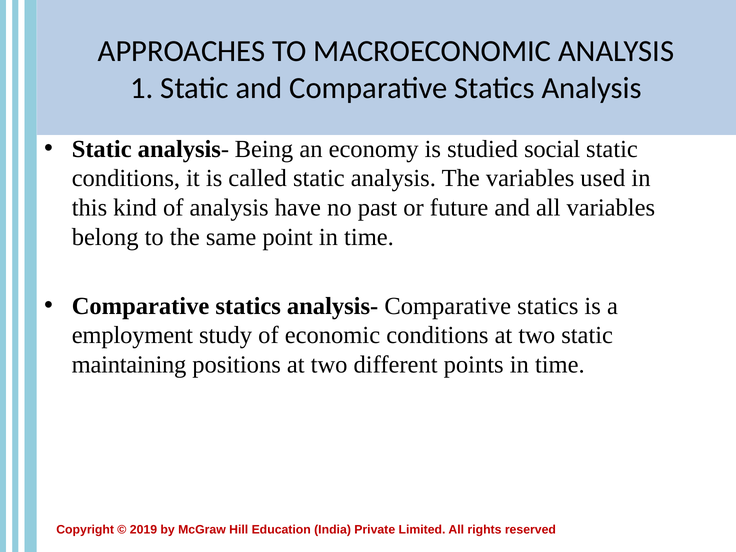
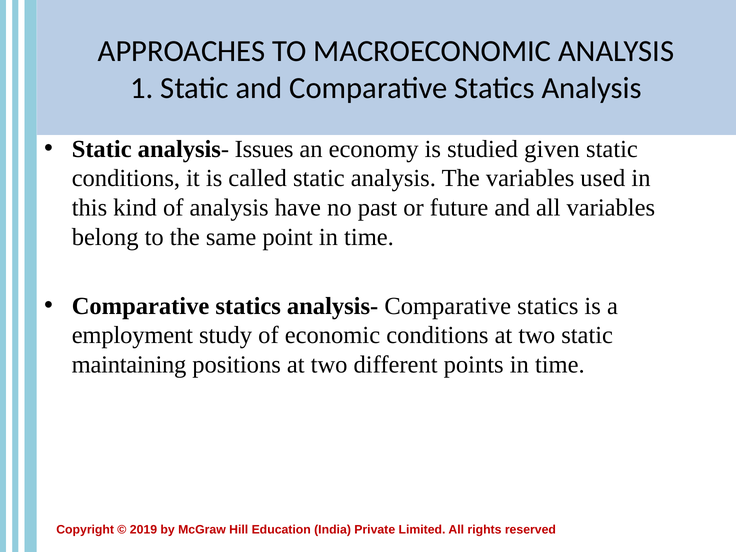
Being: Being -> Issues
social: social -> given
